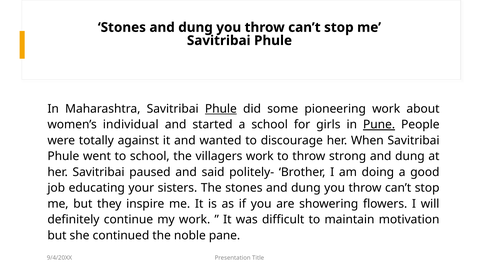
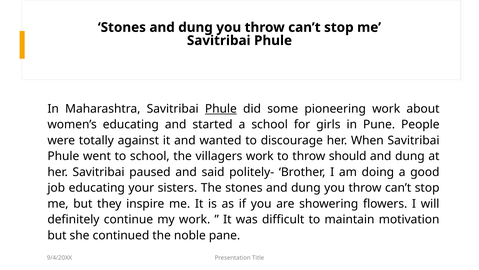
women’s individual: individual -> educating
Pune underline: present -> none
strong: strong -> should
